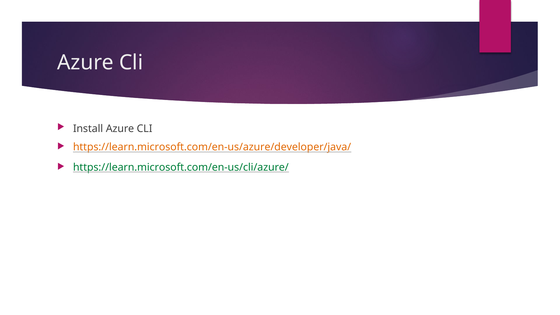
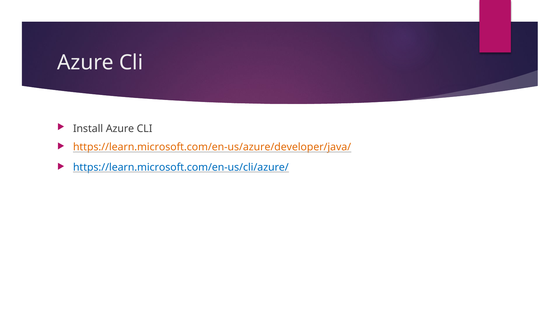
https://learn.microsoft.com/en-us/cli/azure/ colour: green -> blue
